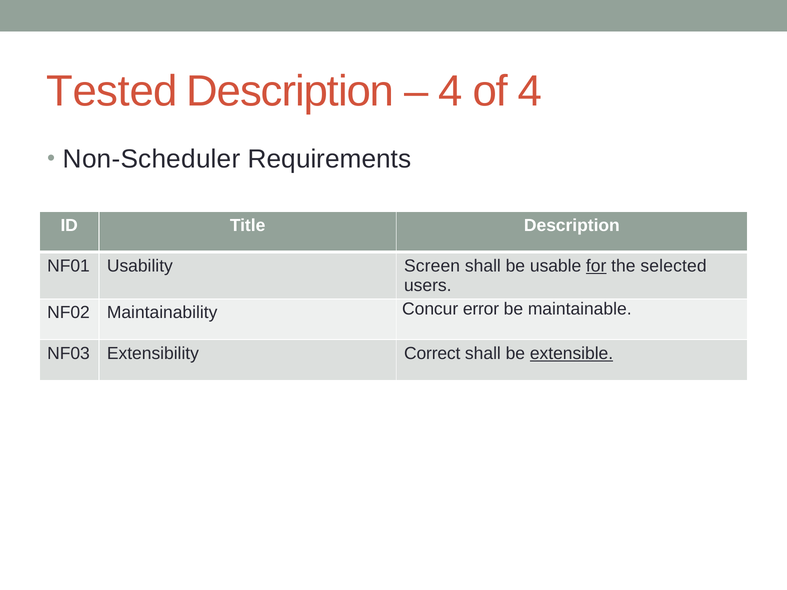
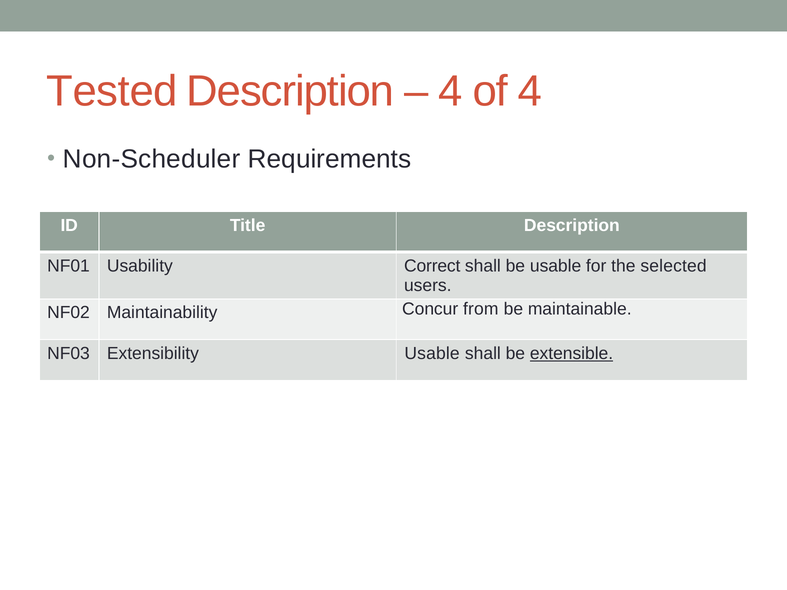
Screen: Screen -> Correct
for underline: present -> none
error: error -> from
Extensibility Correct: Correct -> Usable
